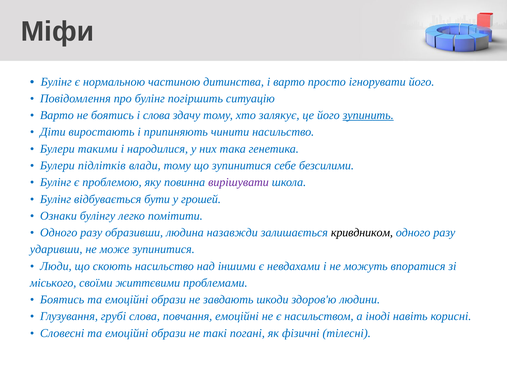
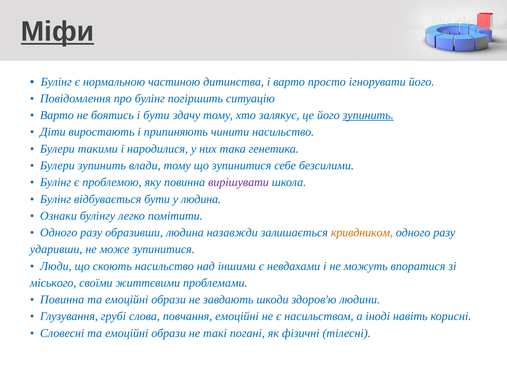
Міфи underline: none -> present
і слова: слова -> бути
Булери підлітків: підлітків -> зупинить
у грошей: грошей -> людина
кривдником colour: black -> orange
Боятись at (62, 300): Боятись -> Повинна
